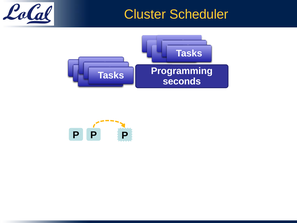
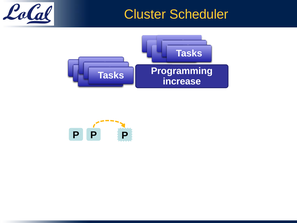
seconds: seconds -> increase
